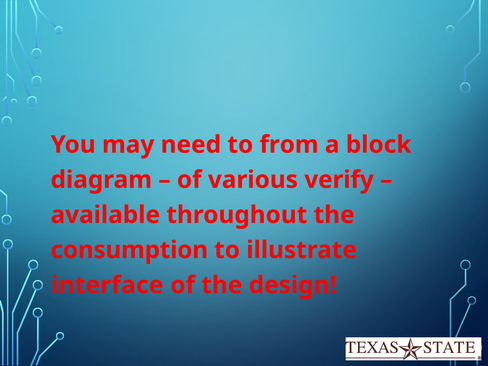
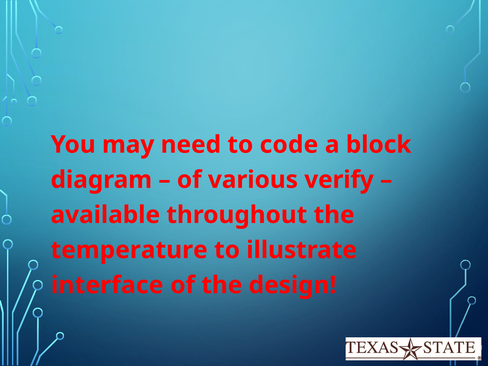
from: from -> code
consumption: consumption -> temperature
